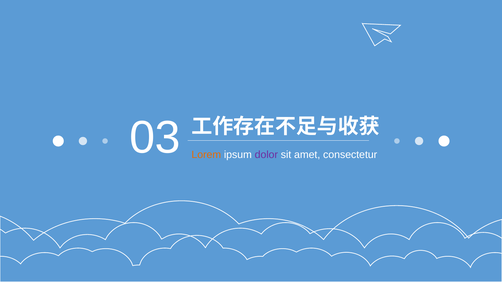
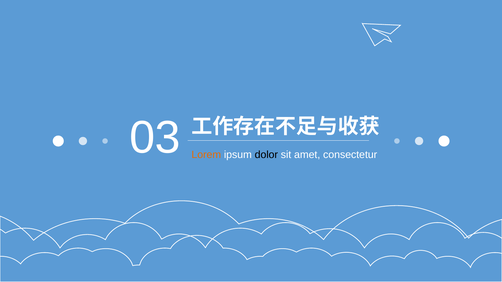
dolor colour: purple -> black
